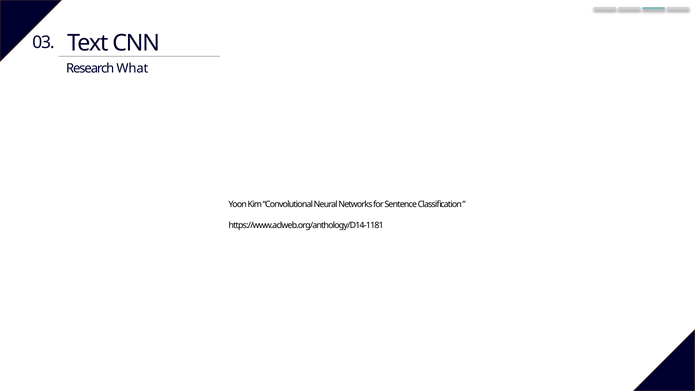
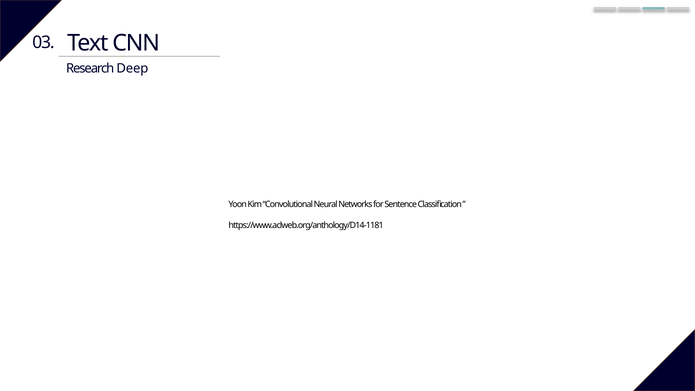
What: What -> Deep
